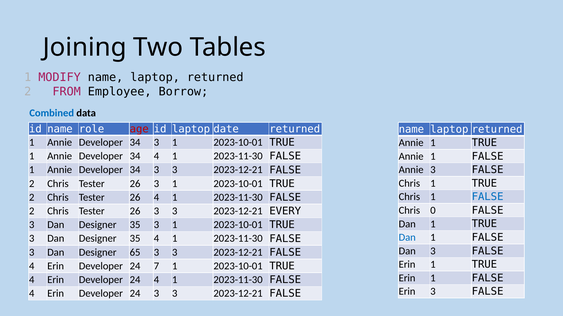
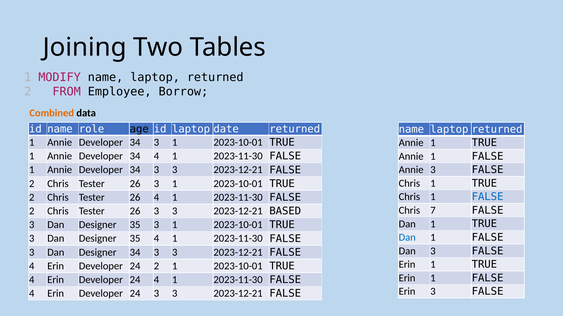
Combined colour: blue -> orange
age colour: red -> black
0: 0 -> 7
EVERY: EVERY -> BASED
Designer 65: 65 -> 34
24 7: 7 -> 2
